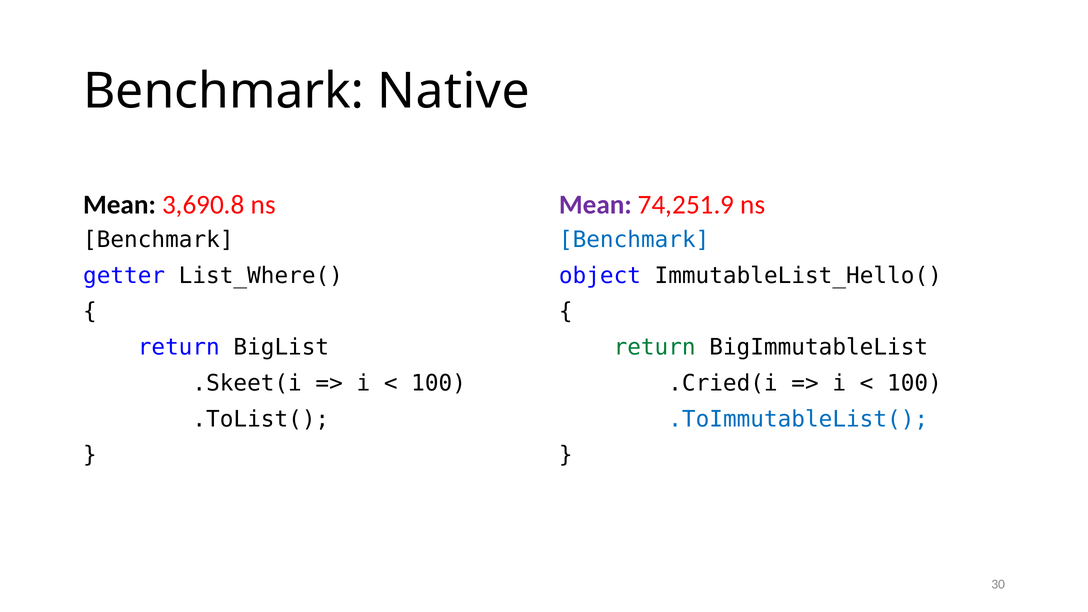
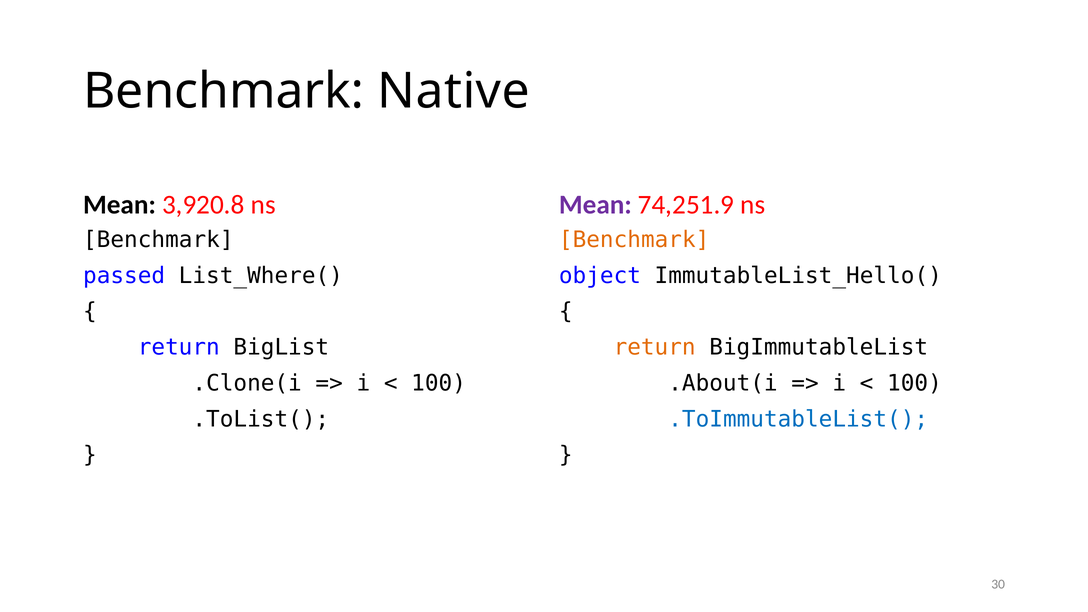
3,690.8: 3,690.8 -> 3,920.8
Benchmark at (634, 240) colour: blue -> orange
getter: getter -> passed
return at (655, 347) colour: green -> orange
.Skeet(i: .Skeet(i -> .Clone(i
.Cried(i: .Cried(i -> .About(i
